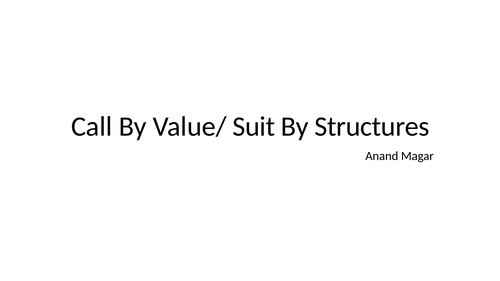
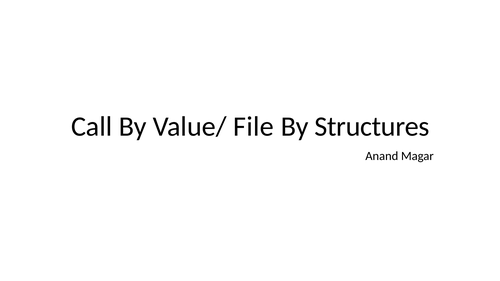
Suit: Suit -> File
